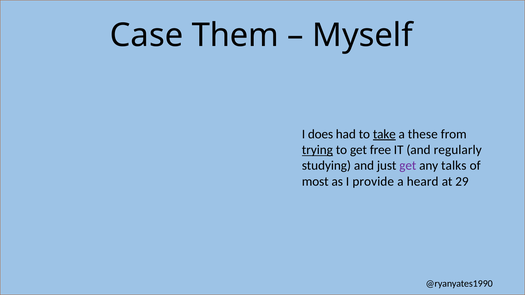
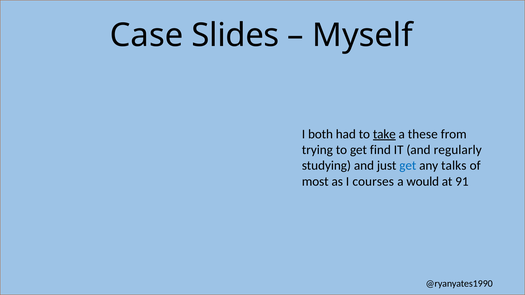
Them: Them -> Slides
does: does -> both
trying underline: present -> none
free: free -> find
get at (408, 166) colour: purple -> blue
provide: provide -> courses
heard: heard -> would
29: 29 -> 91
